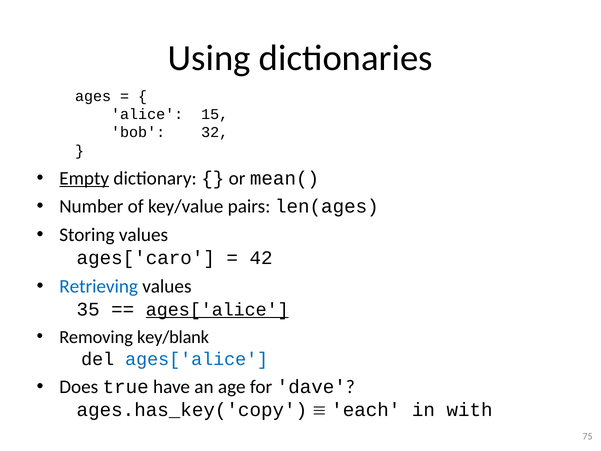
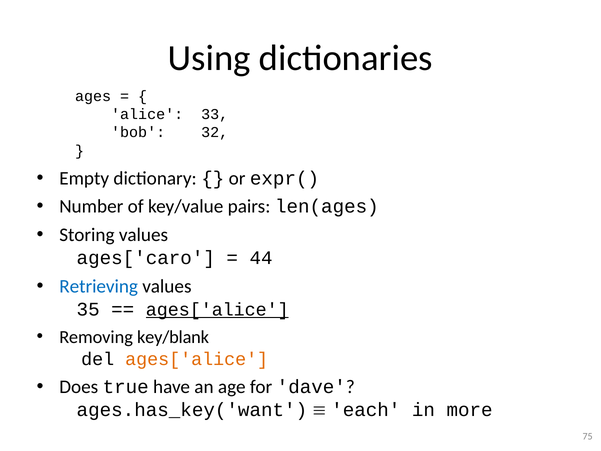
15: 15 -> 33
Empty underline: present -> none
mean(: mean( -> expr(
42: 42 -> 44
ages['alice at (197, 359) colour: blue -> orange
ages.has_key('copy: ages.has_key('copy -> ages.has_key('want
with: with -> more
